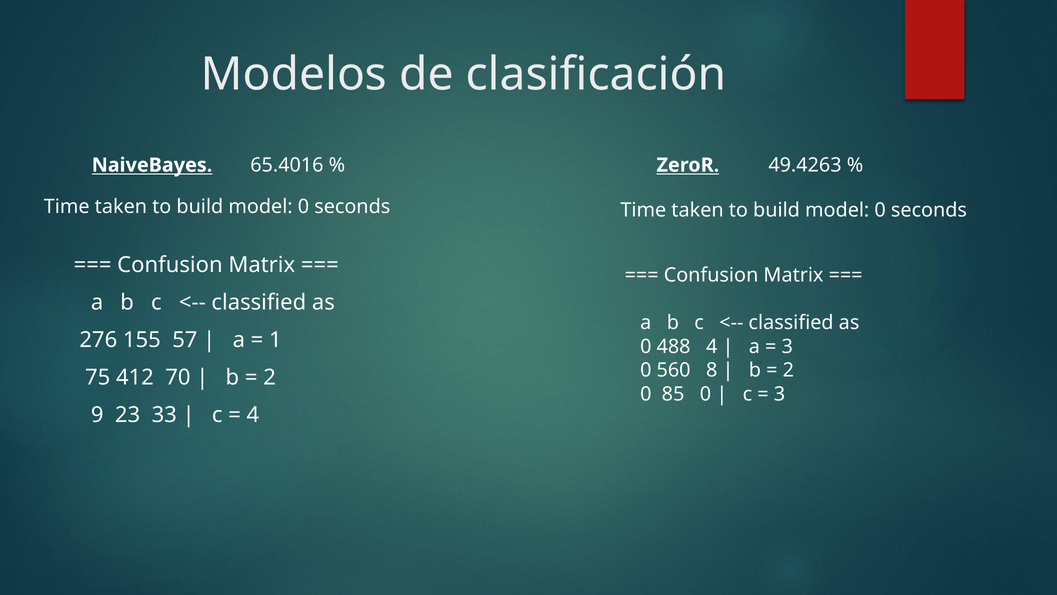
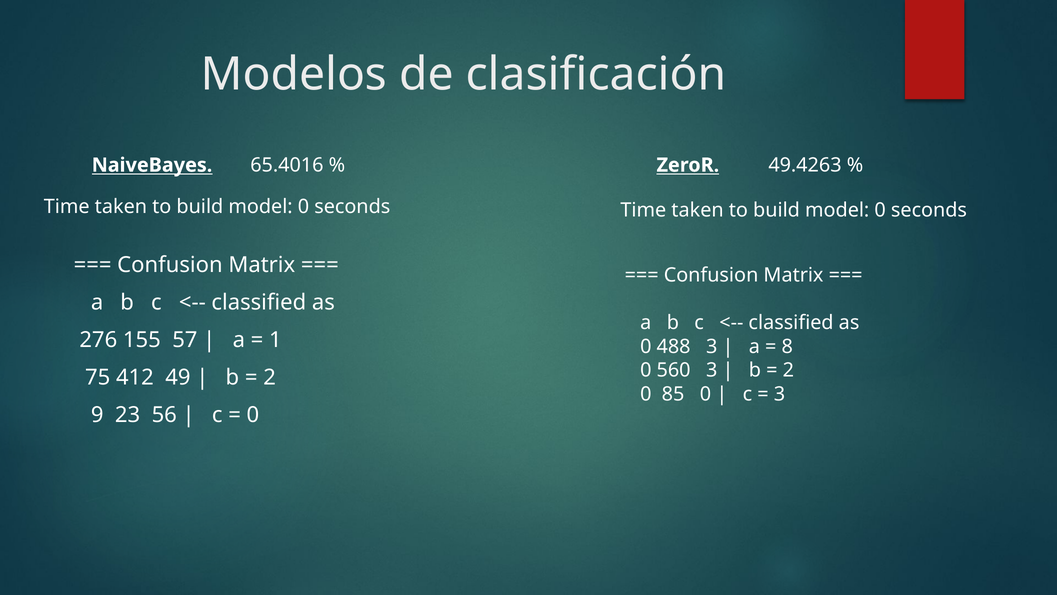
488 4: 4 -> 3
3 at (787, 346): 3 -> 8
560 8: 8 -> 3
70: 70 -> 49
33: 33 -> 56
4 at (253, 415): 4 -> 0
